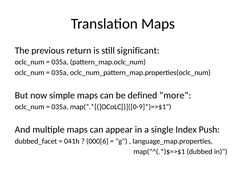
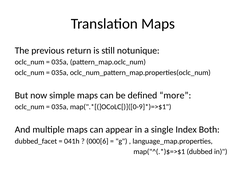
significant: significant -> notunique
Push: Push -> Both
